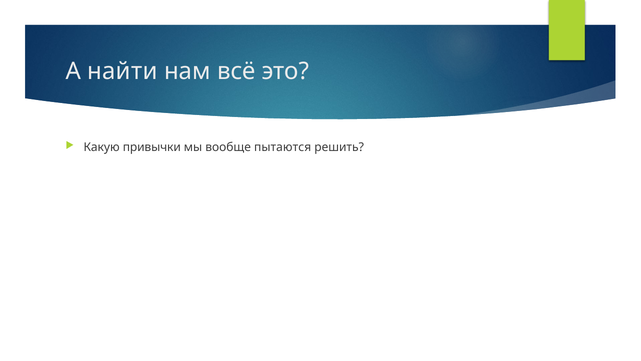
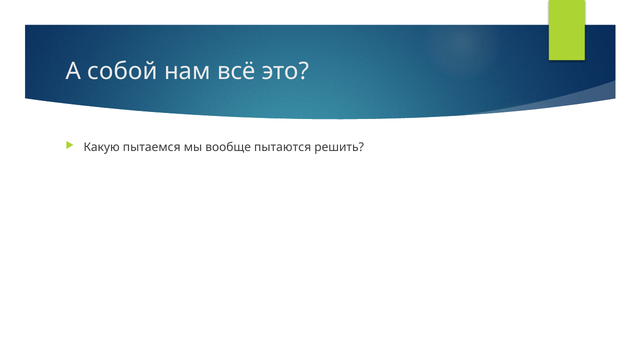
найти: найти -> собой
привычки: привычки -> пытаемся
